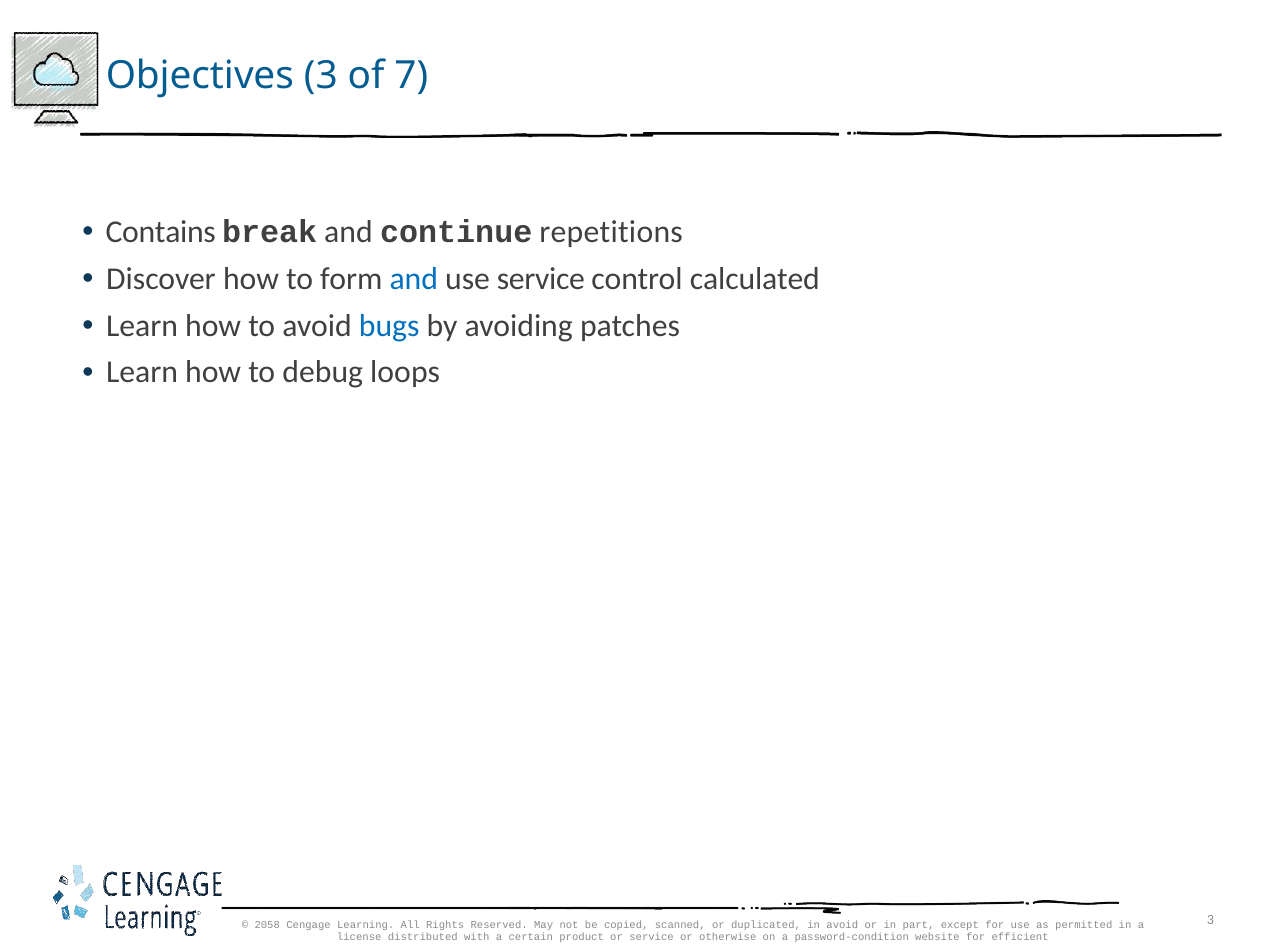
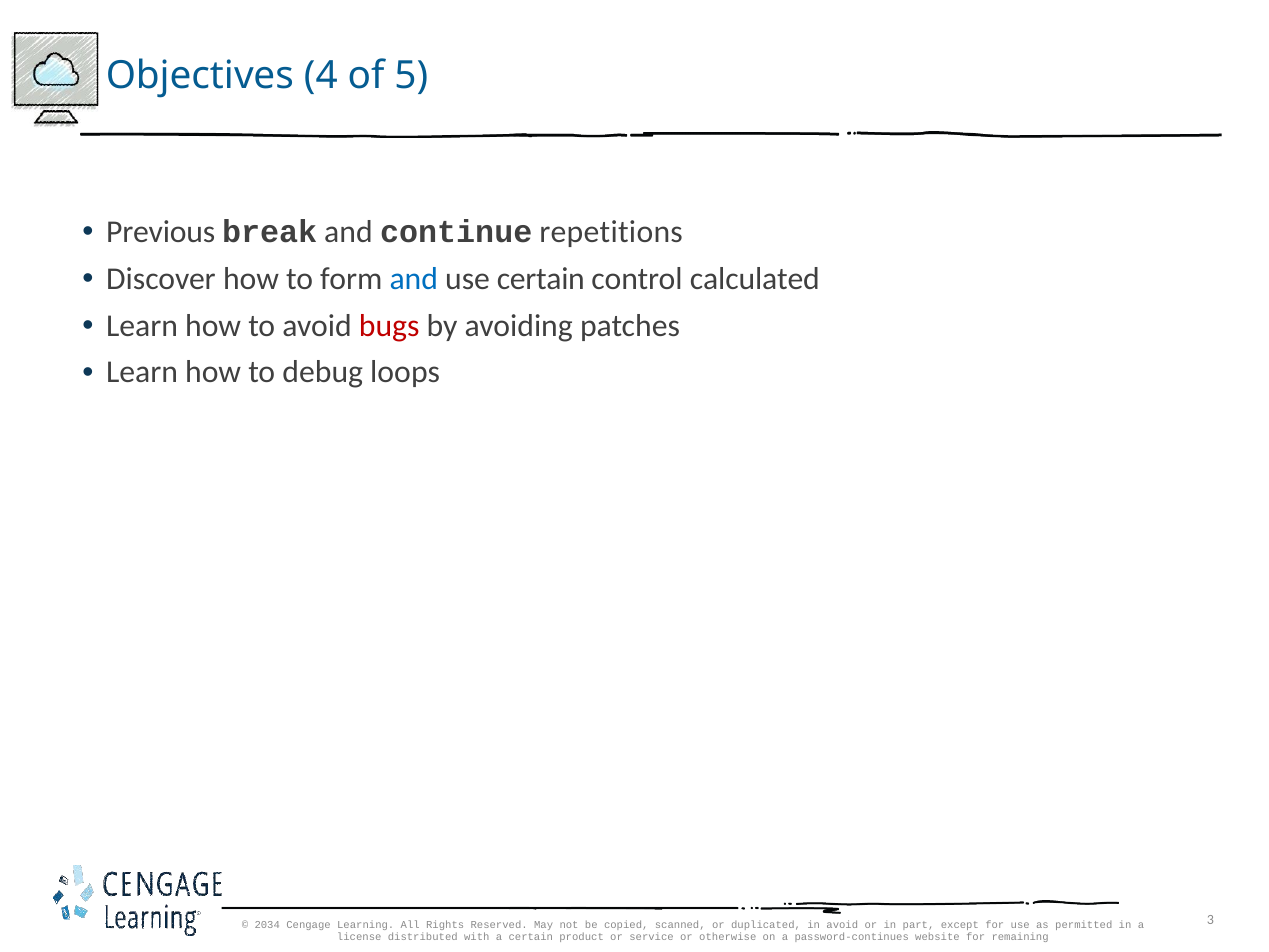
Objectives 3: 3 -> 4
7: 7 -> 5
Contains: Contains -> Previous
use service: service -> certain
bugs colour: blue -> red
2058: 2058 -> 2034
password-condition: password-condition -> password-continues
efficient: efficient -> remaining
